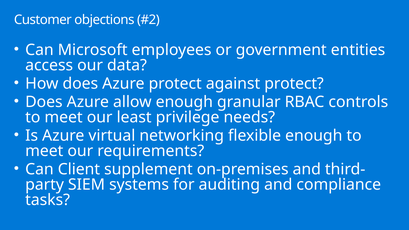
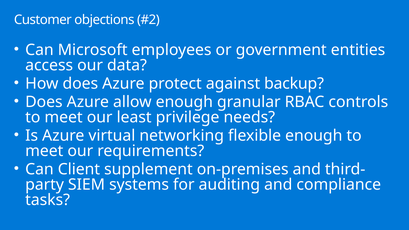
against protect: protect -> backup
